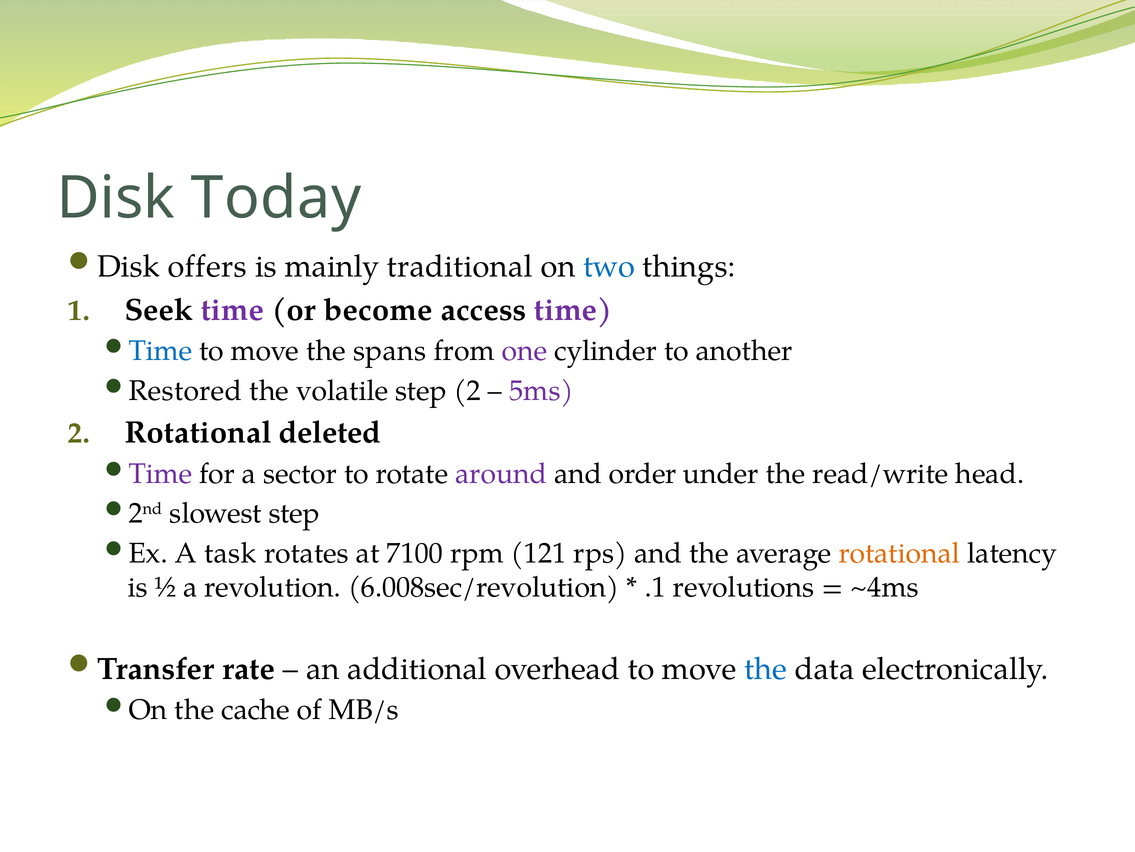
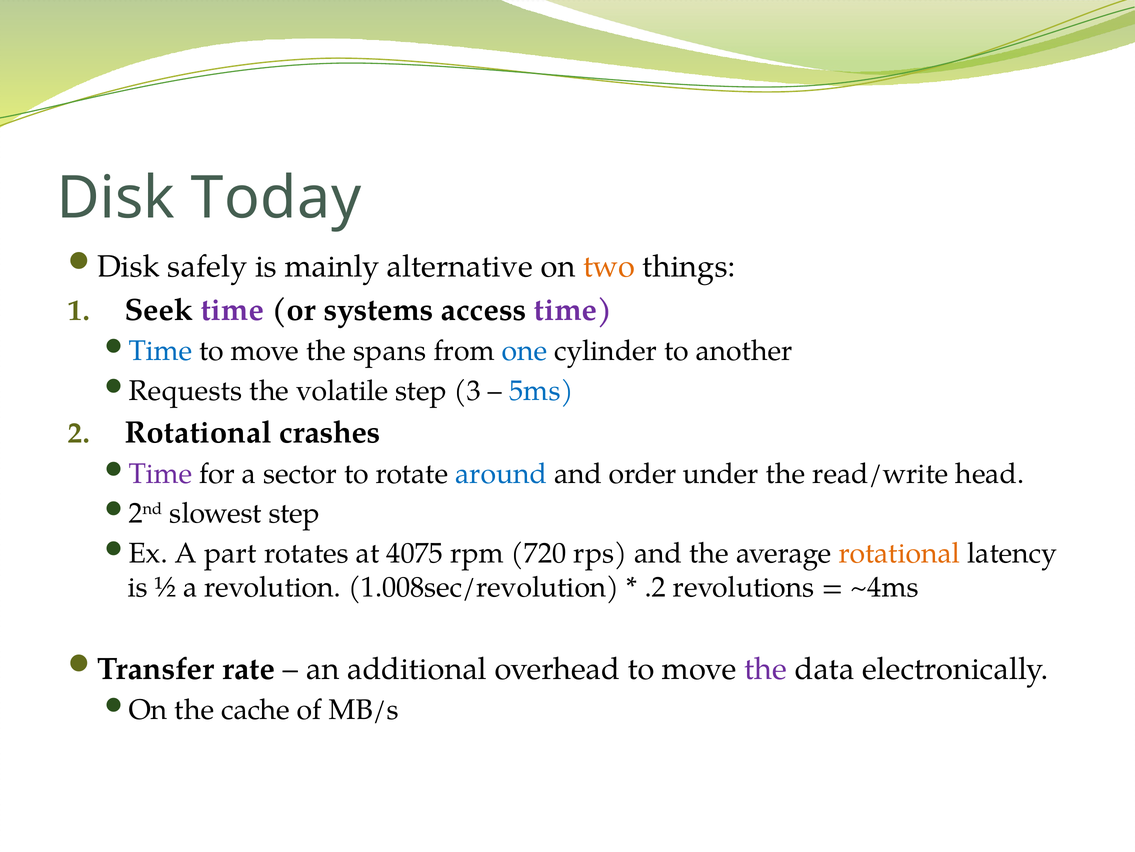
offers: offers -> safely
traditional: traditional -> alternative
two colour: blue -> orange
become: become -> systems
one colour: purple -> blue
Restored: Restored -> Requests
step 2: 2 -> 3
5ms colour: purple -> blue
deleted: deleted -> crashes
around colour: purple -> blue
task: task -> part
7100: 7100 -> 4075
121: 121 -> 720
6.008sec/revolution: 6.008sec/revolution -> 1.008sec/revolution
.1: .1 -> .2
the at (765, 668) colour: blue -> purple
